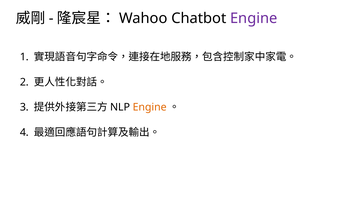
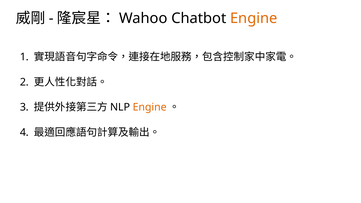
Engine at (254, 18) colour: purple -> orange
